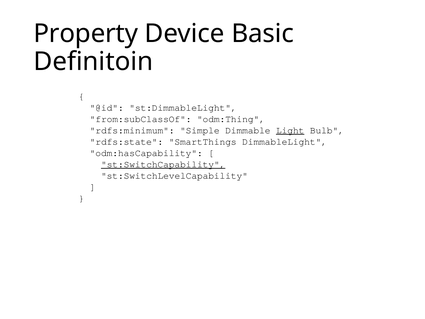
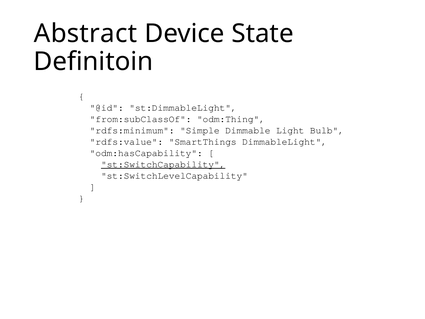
Property: Property -> Abstract
Basic: Basic -> State
Light underline: present -> none
rdfs:state: rdfs:state -> rdfs:value
